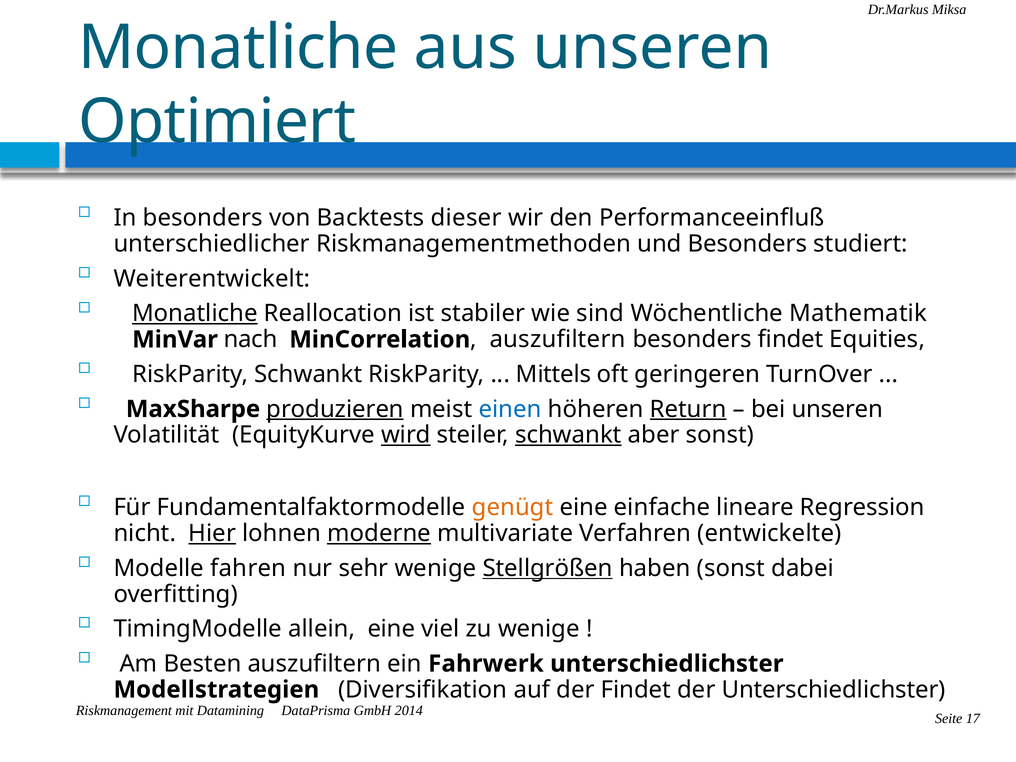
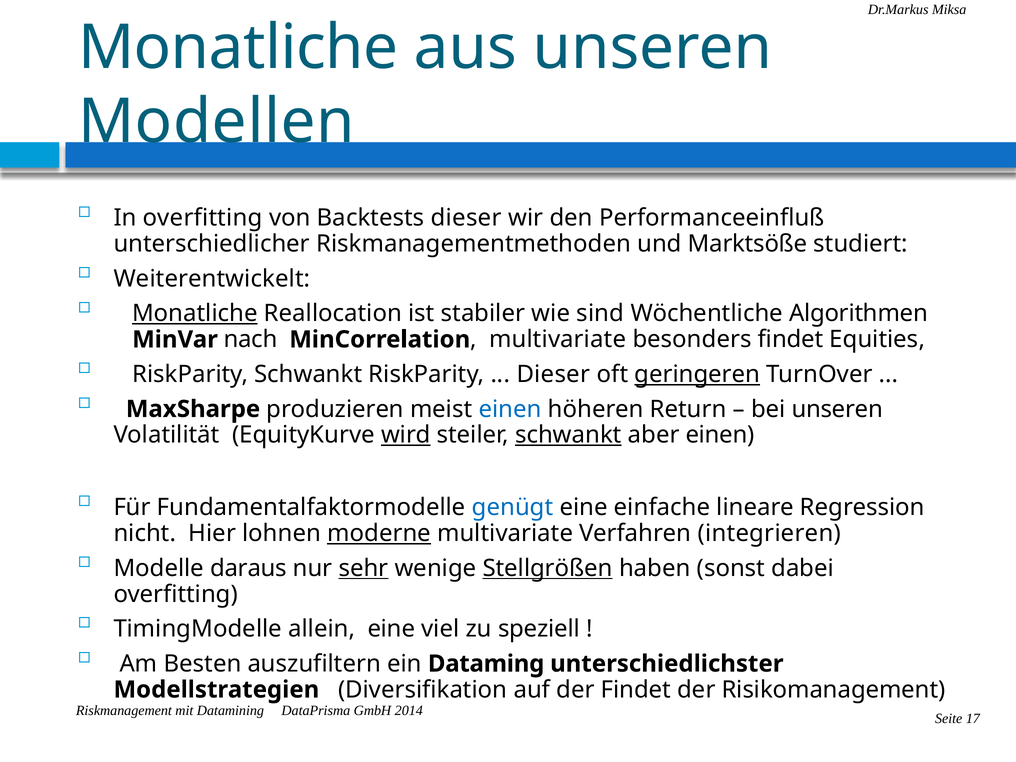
Optimiert: Optimiert -> Modellen
In besonders: besonders -> overfitting
und Besonders: Besonders -> Marktsöße
Mathematik: Mathematik -> Algorithmen
MinCorrelation auszufiltern: auszufiltern -> multivariate
Mittels at (554, 374): Mittels -> Dieser
geringeren underline: none -> present
produzieren underline: present -> none
Return underline: present -> none
aber sonst: sonst -> einen
genügt colour: orange -> blue
Hier underline: present -> none
entwickelte: entwickelte -> integrieren
fahren: fahren -> daraus
sehr underline: none -> present
zu wenige: wenige -> speziell
Fahrwerk: Fahrwerk -> Dataming
der Unterschiedlichster: Unterschiedlichster -> Risikomanagement
